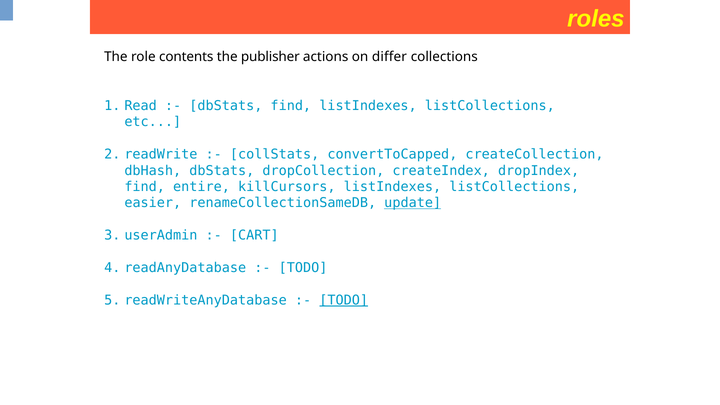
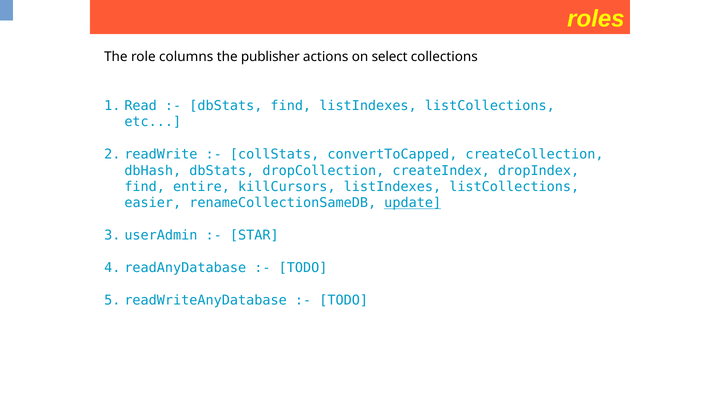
contents: contents -> columns
differ: differ -> select
CART: CART -> STAR
TODO at (344, 300) underline: present -> none
